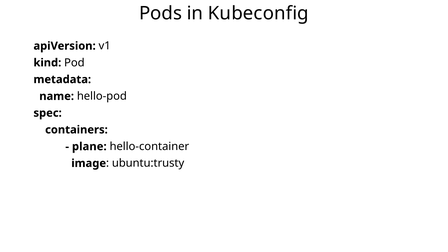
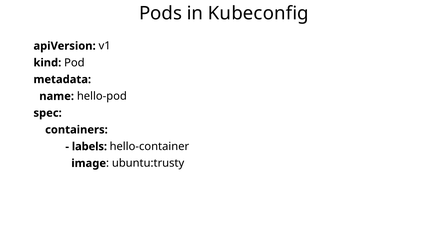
plane: plane -> labels
